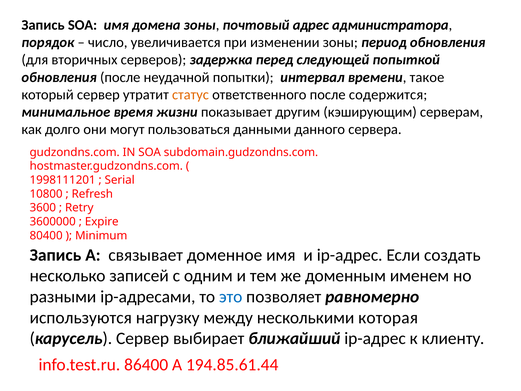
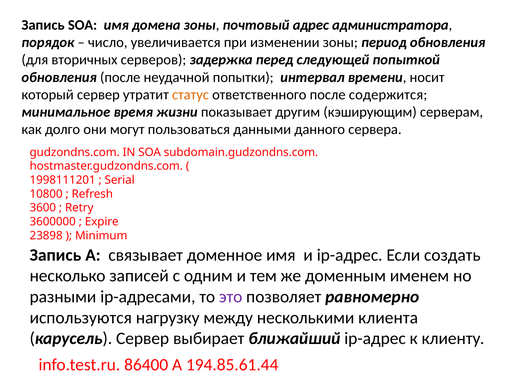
такое: такое -> носит
80400: 80400 -> 23898
это colour: blue -> purple
которая: которая -> клиента
